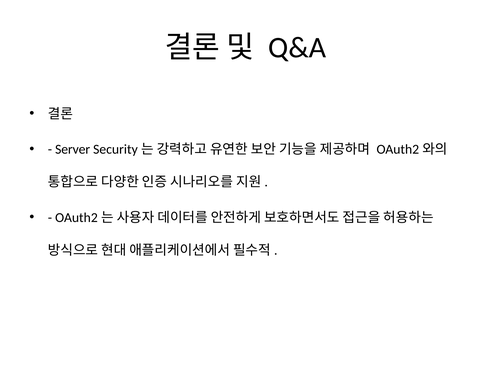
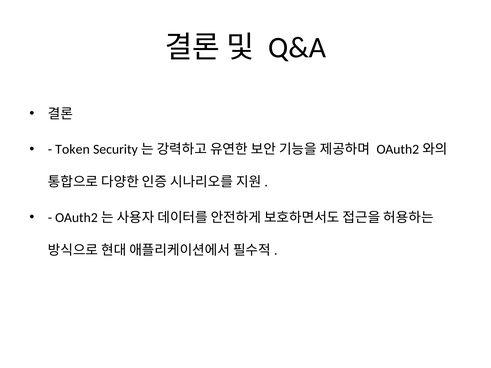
Server: Server -> Token
